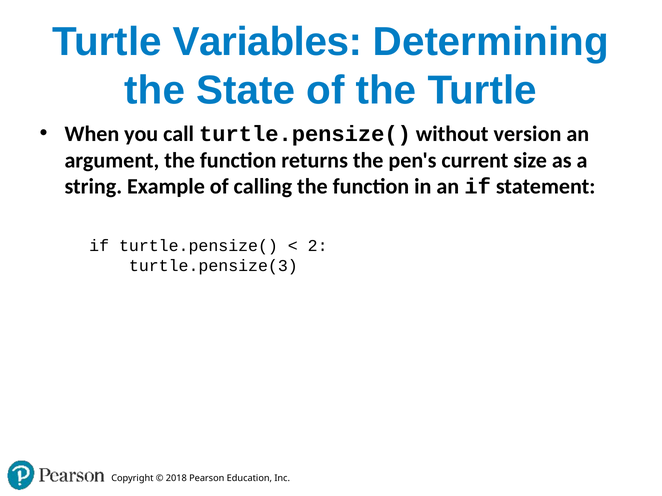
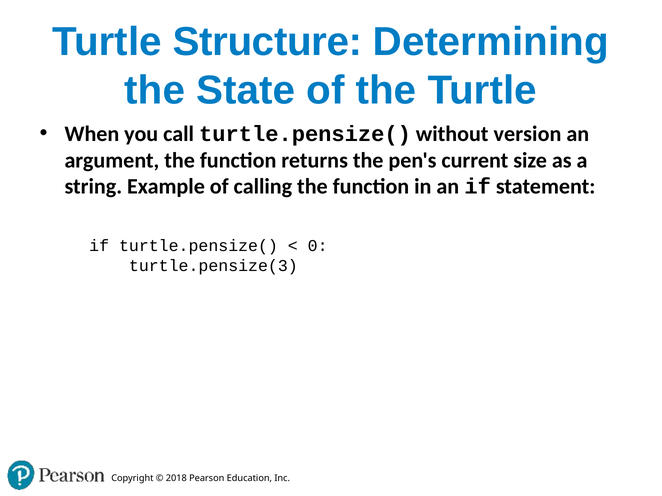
Variables: Variables -> Structure
2: 2 -> 0
